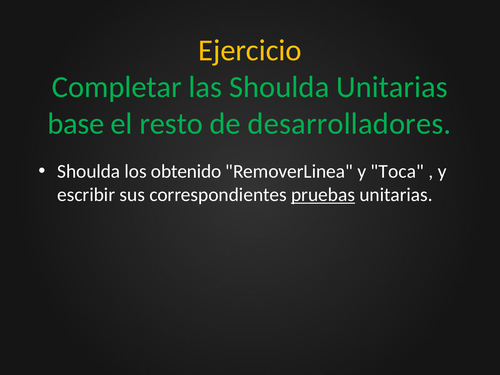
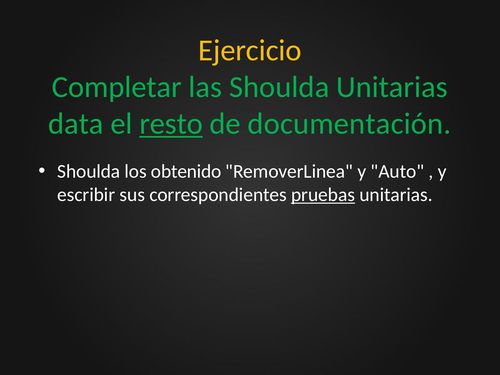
base: base -> data
resto underline: none -> present
desarrolladores: desarrolladores -> documentación
Toca: Toca -> Auto
